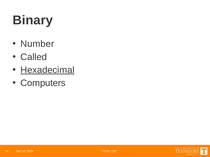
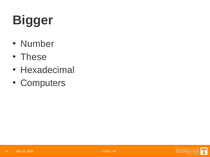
Binary: Binary -> Bigger
Called: Called -> These
Hexadecimal underline: present -> none
